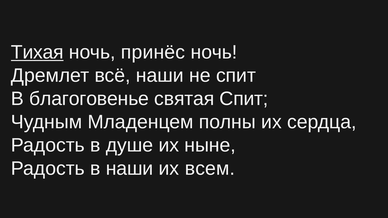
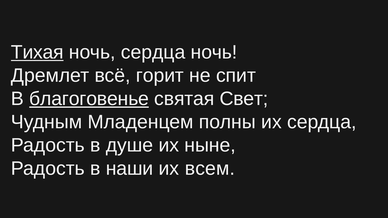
ночь принёс: принёс -> сердца
всё наши: наши -> горит
благоговенье underline: none -> present
святая Спит: Спит -> Свет
